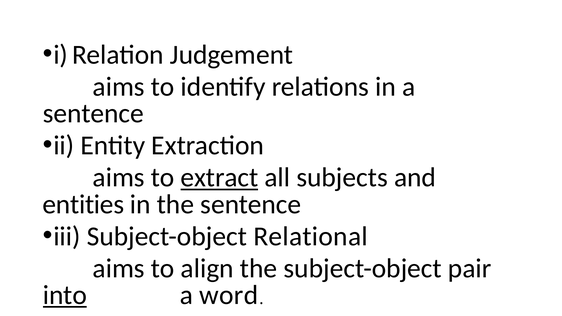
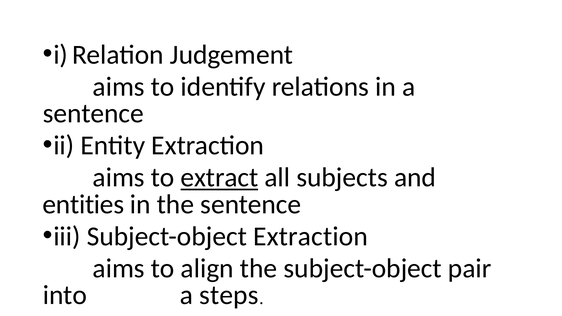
Subject-object Relational: Relational -> Extraction
into underline: present -> none
word: word -> steps
